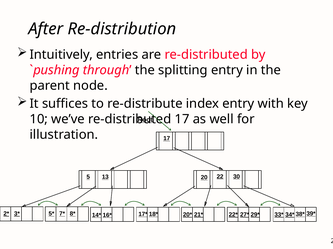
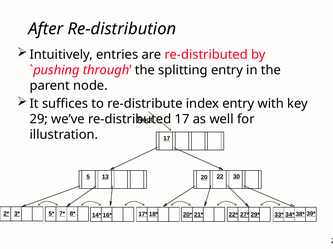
10: 10 -> 29
